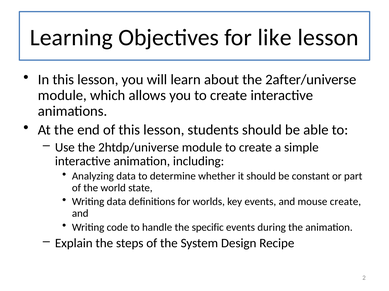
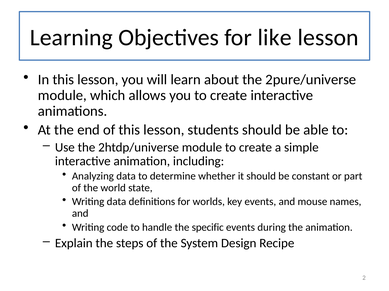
2after/universe: 2after/universe -> 2pure/universe
mouse create: create -> names
